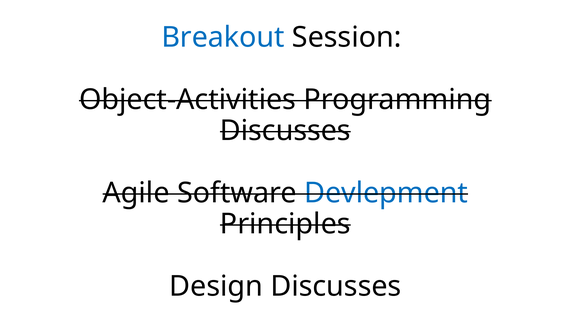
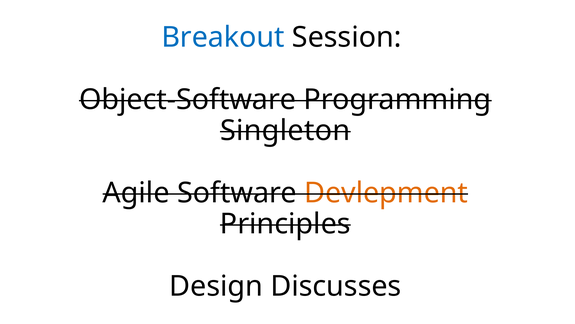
Object-Activities: Object-Activities -> Object-Software
Discusses at (285, 130): Discusses -> Singleton
Devlepment colour: blue -> orange
